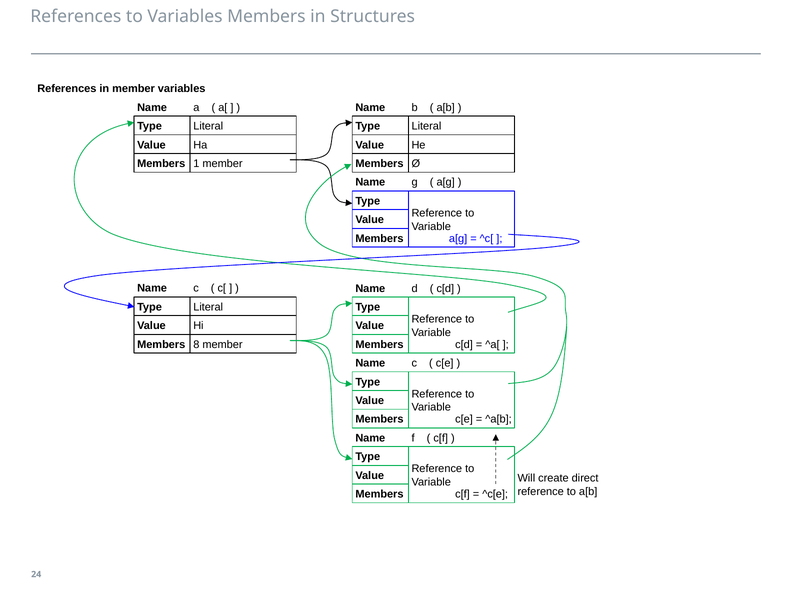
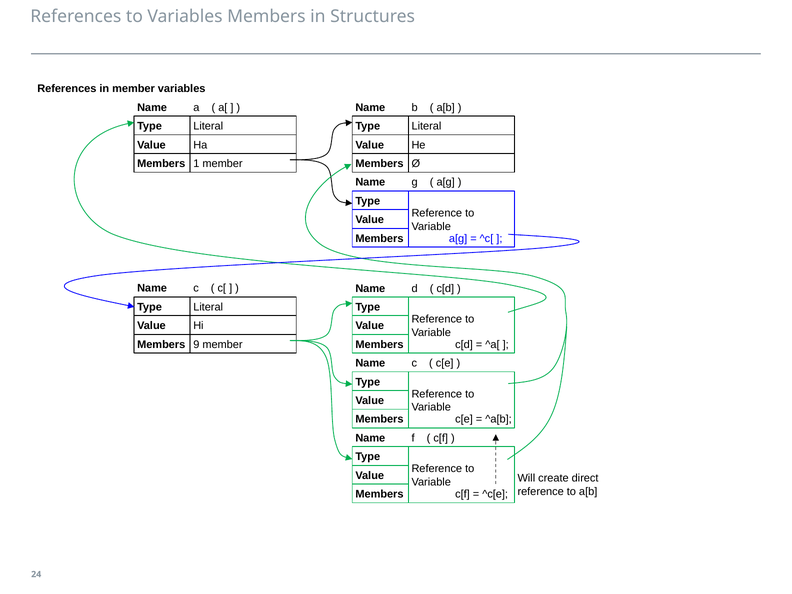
8: 8 -> 9
